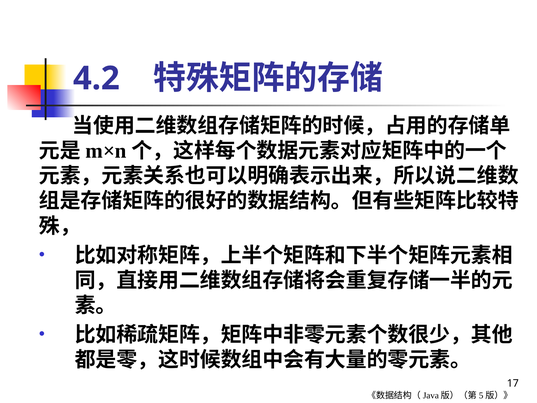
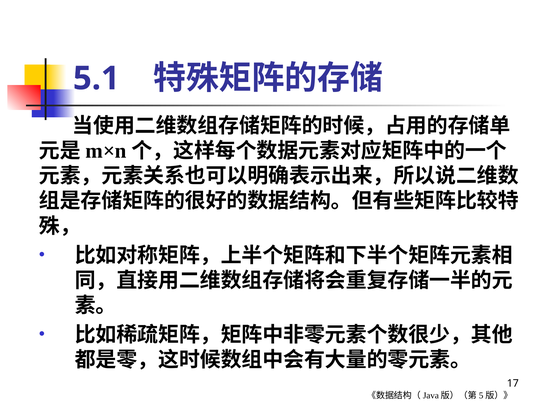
4.2: 4.2 -> 5.1
